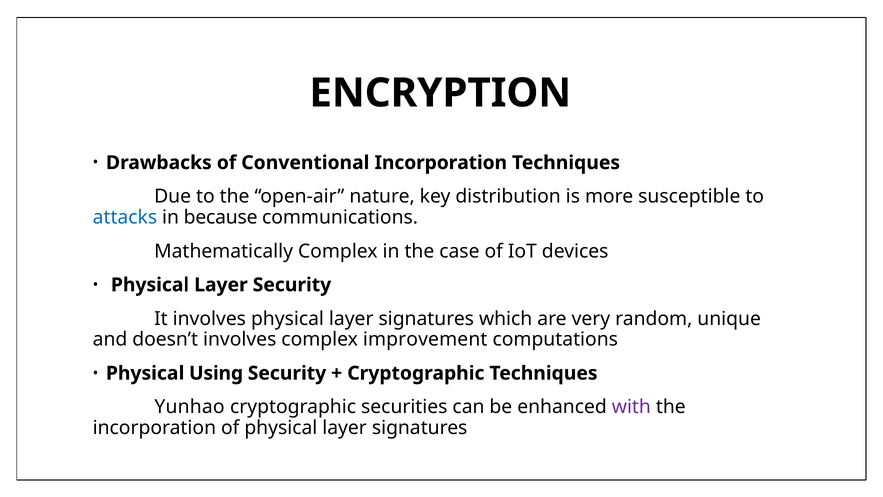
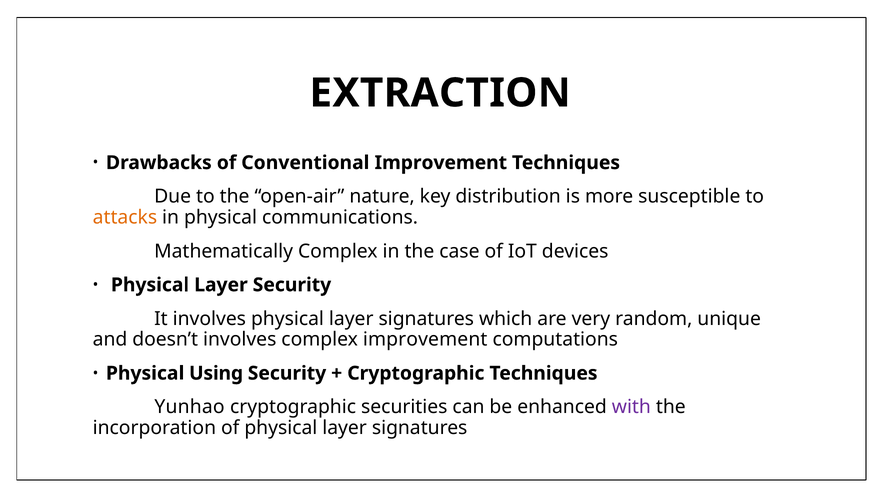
ENCRYPTION: ENCRYPTION -> EXTRACTION
Conventional Incorporation: Incorporation -> Improvement
attacks colour: blue -> orange
in because: because -> physical
